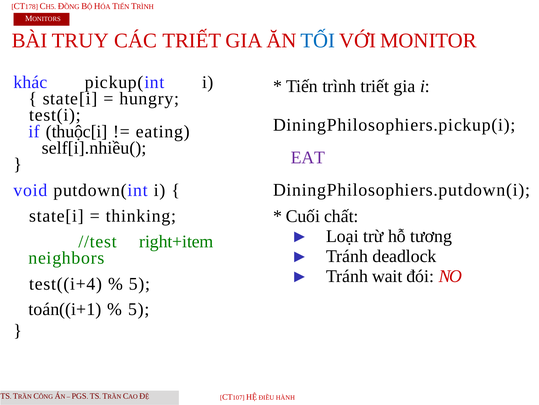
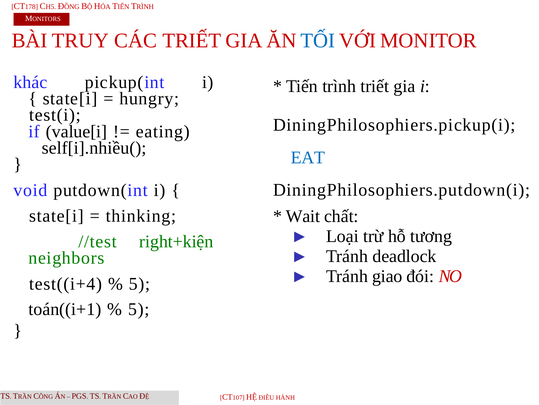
thuộc[i: thuộc[i -> value[i
EAT colour: purple -> blue
Cuối: Cuối -> Wait
right+item: right+item -> right+kiện
wait: wait -> giao
